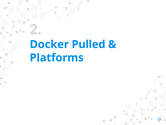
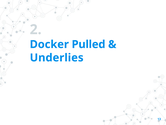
Platforms: Platforms -> Underlies
